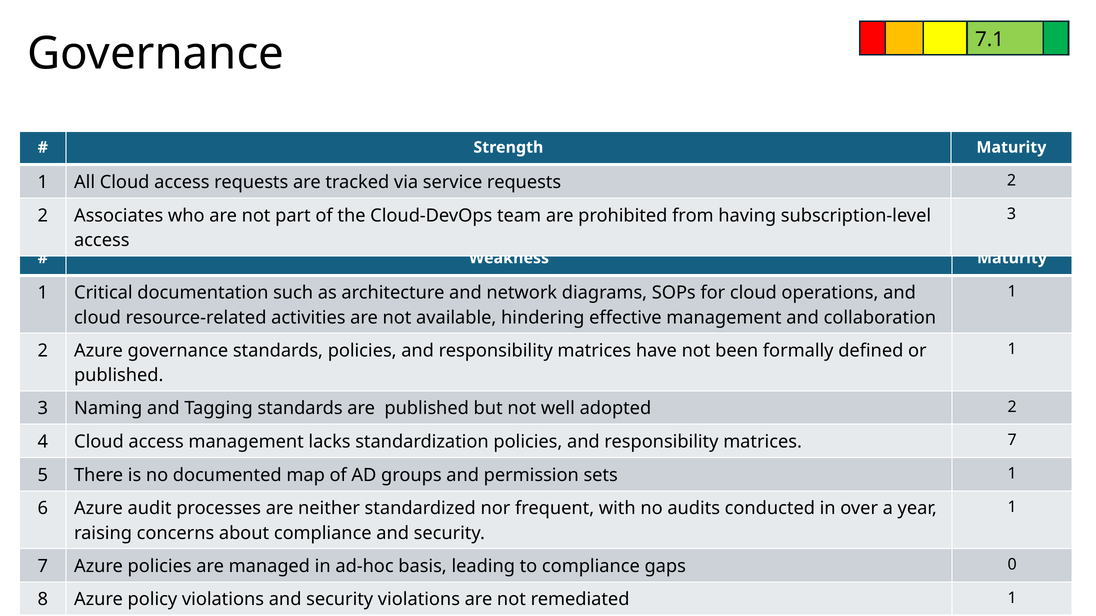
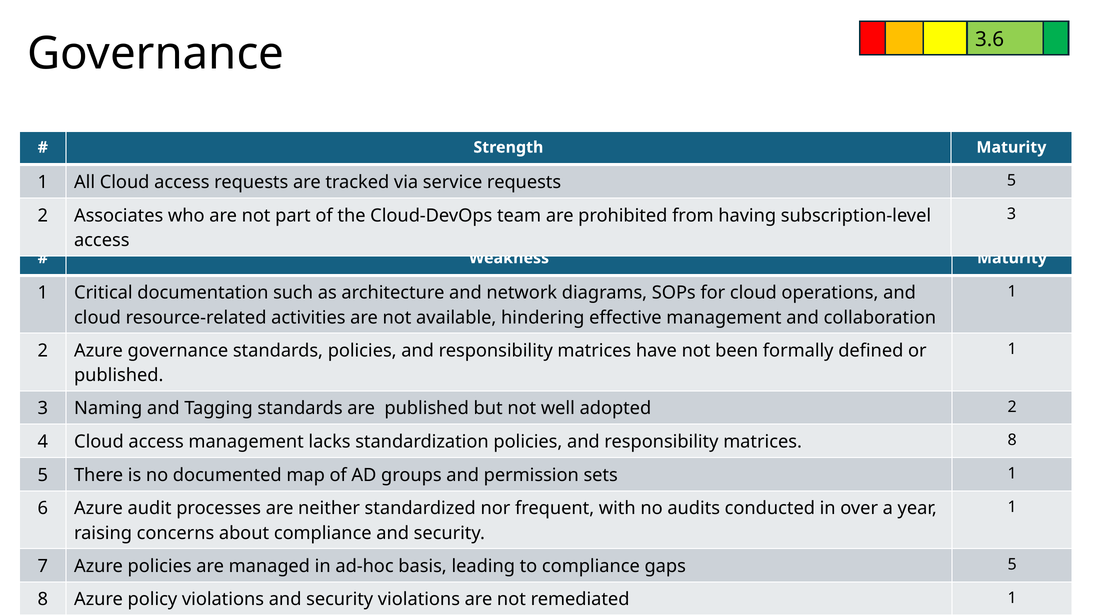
7.1: 7.1 -> 3.6
requests 2: 2 -> 5
matrices 7: 7 -> 8
gaps 0: 0 -> 5
